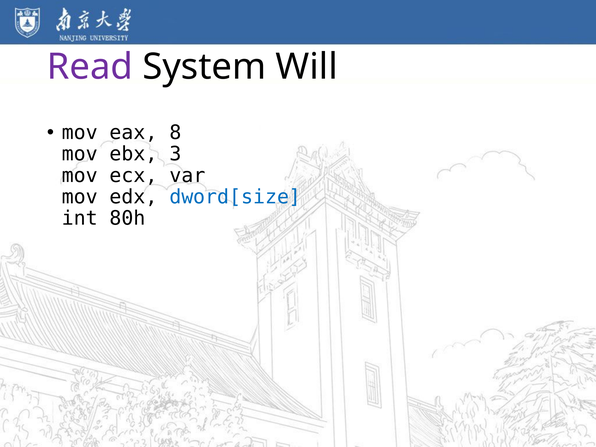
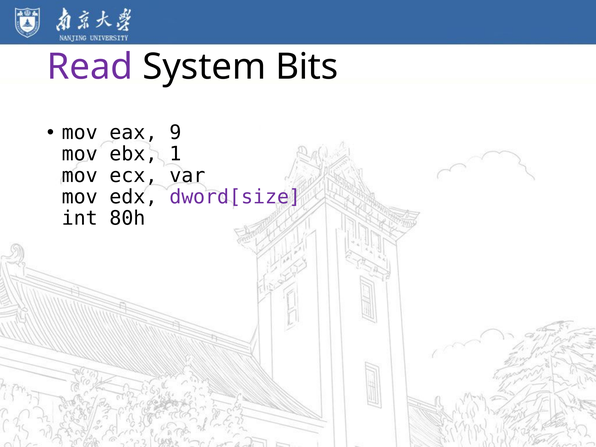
Will: Will -> Bits
8: 8 -> 9
3: 3 -> 1
dword[size colour: blue -> purple
